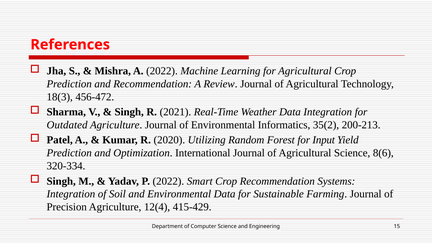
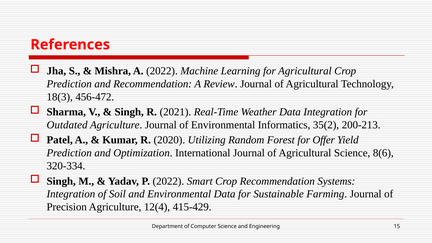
Input: Input -> Offer
